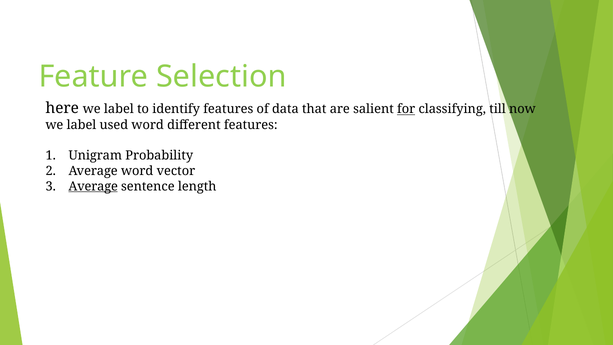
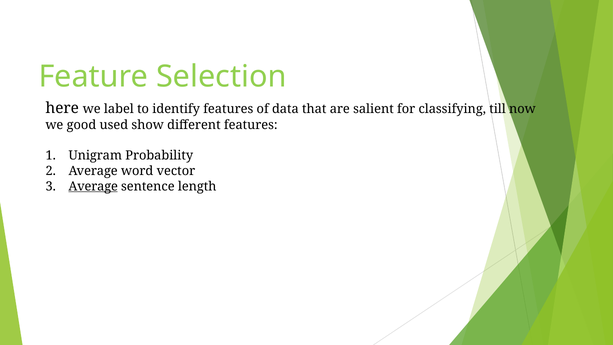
for underline: present -> none
label at (81, 125): label -> good
used word: word -> show
